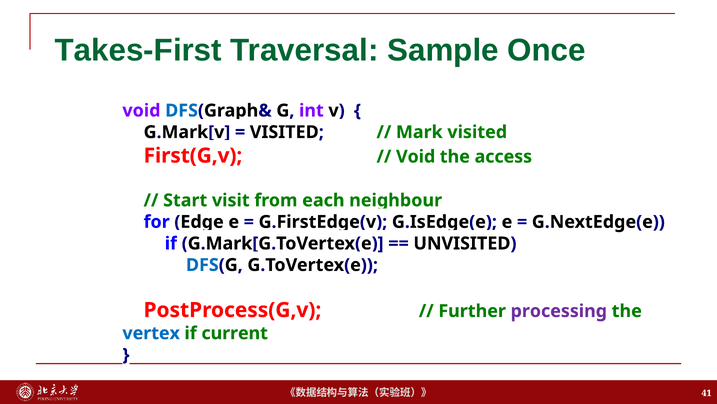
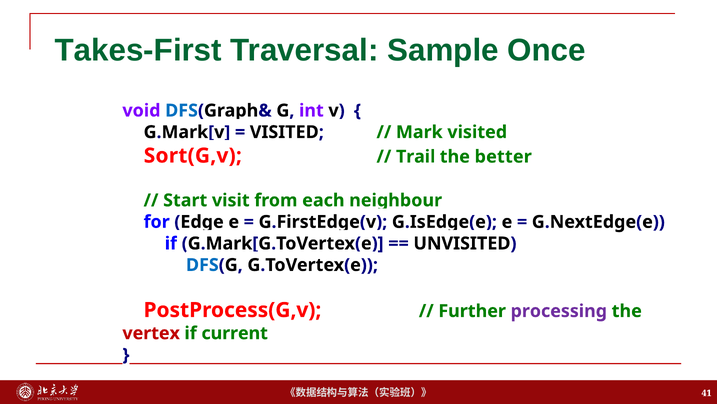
First(G,v: First(G,v -> Sort(G,v
Void at (416, 156): Void -> Trail
access: access -> better
vertex colour: blue -> red
